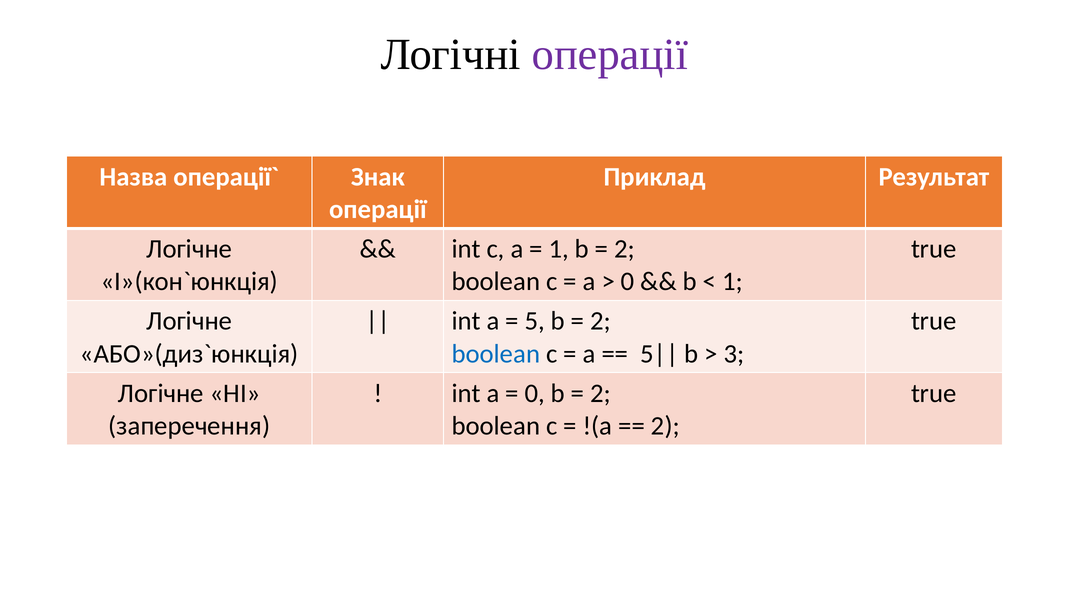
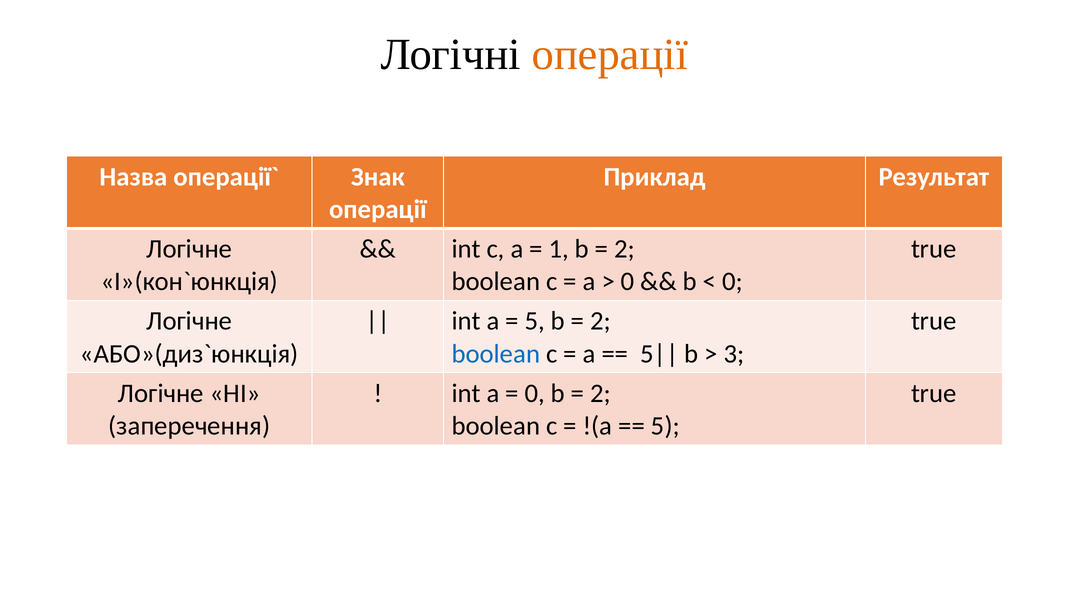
операції at (610, 55) colour: purple -> orange
1 at (733, 282): 1 -> 0
2 at (665, 426): 2 -> 5
